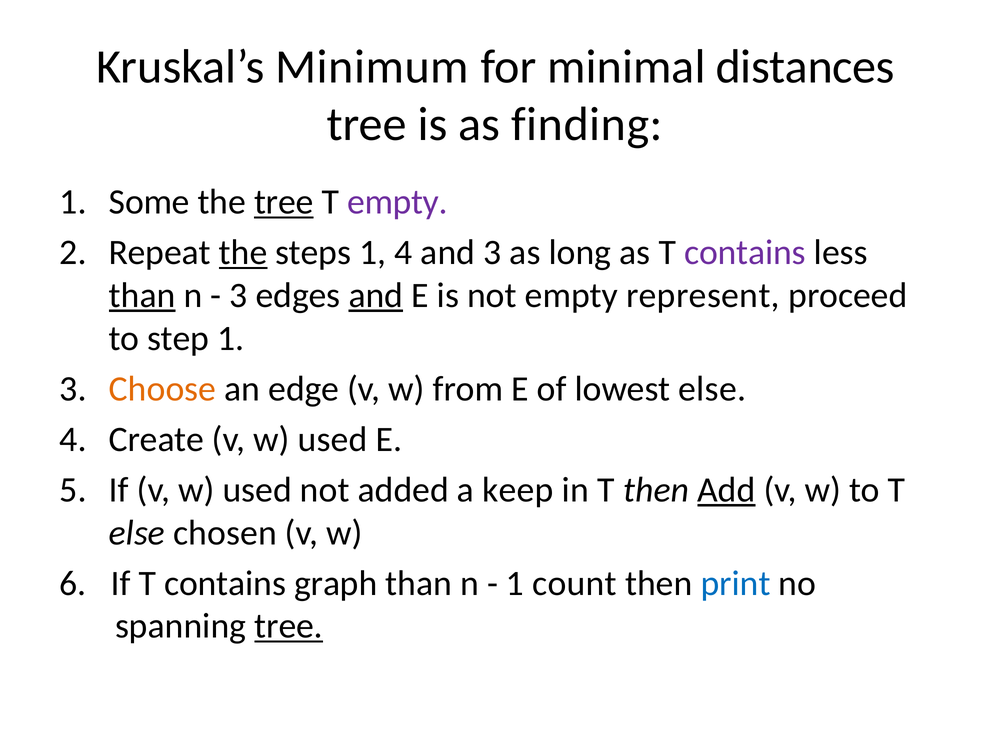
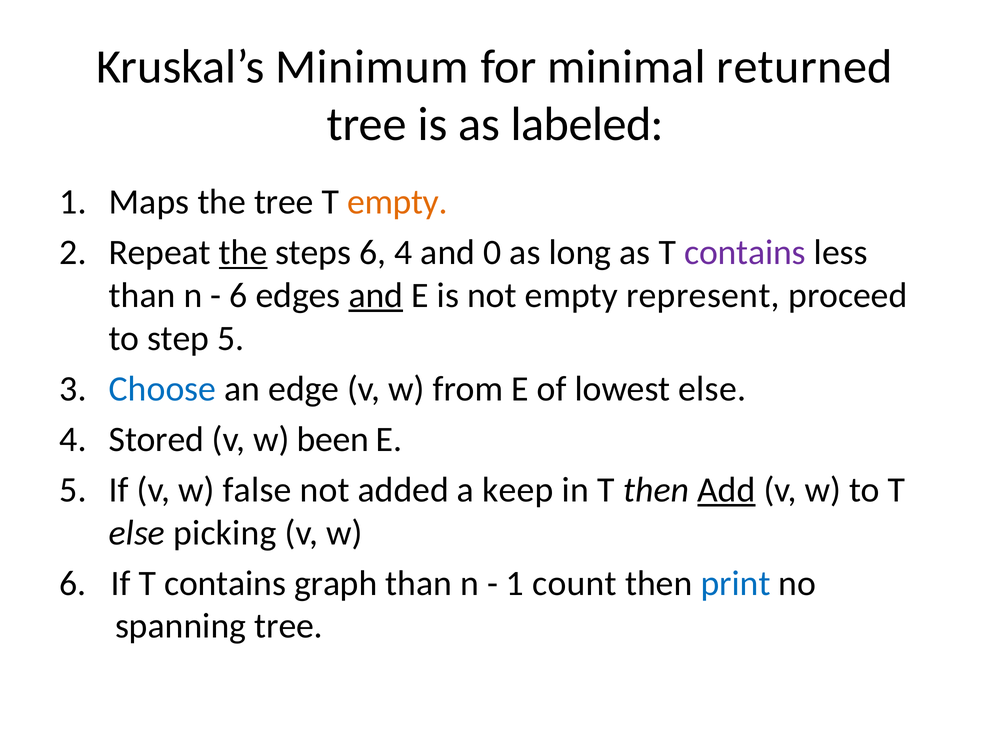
distances: distances -> returned
finding: finding -> labeled
Some: Some -> Maps
tree at (284, 202) underline: present -> none
empty at (397, 202) colour: purple -> orange
steps 1: 1 -> 6
and 3: 3 -> 0
than at (142, 296) underline: present -> none
3 at (239, 296): 3 -> 6
step 1: 1 -> 5
Choose colour: orange -> blue
Create: Create -> Stored
used at (332, 440): used -> been
If v w used: used -> false
chosen: chosen -> picking
tree at (289, 627) underline: present -> none
